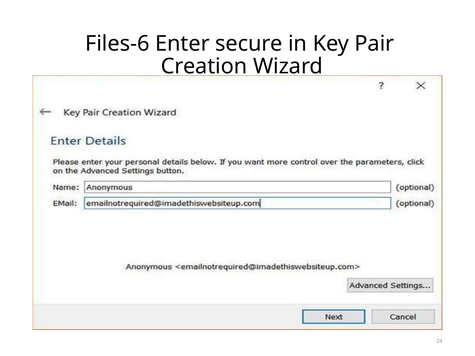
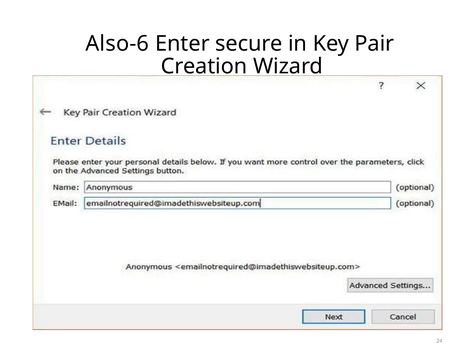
Files-6: Files-6 -> Also-6
